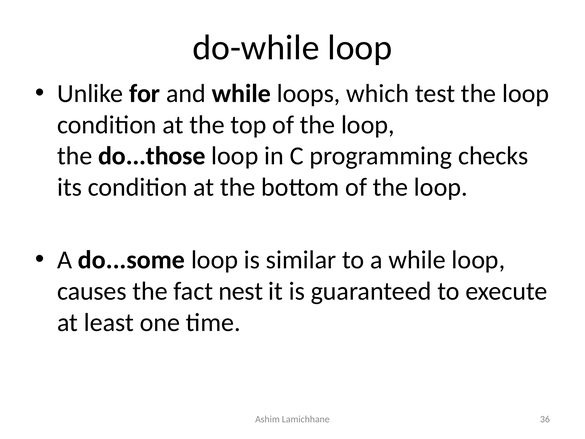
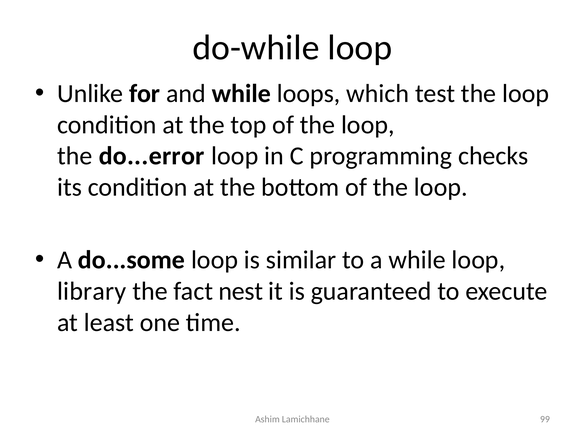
do...those: do...those -> do...error
causes: causes -> library
36: 36 -> 99
